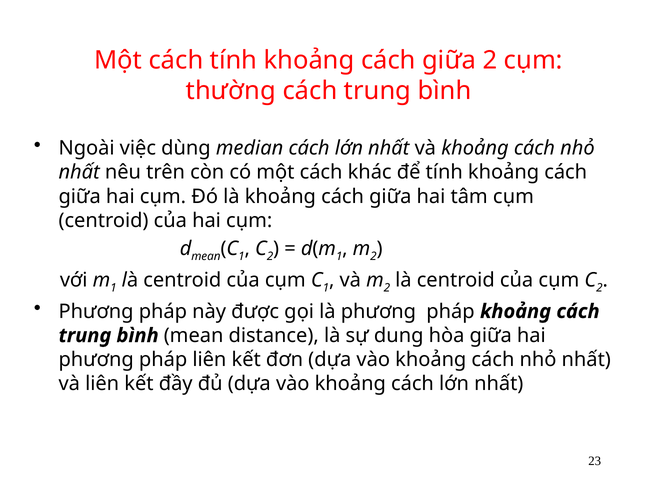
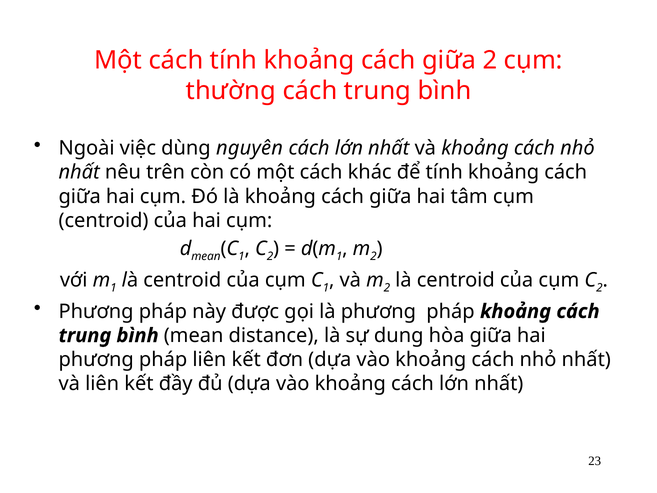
median: median -> nguyên
